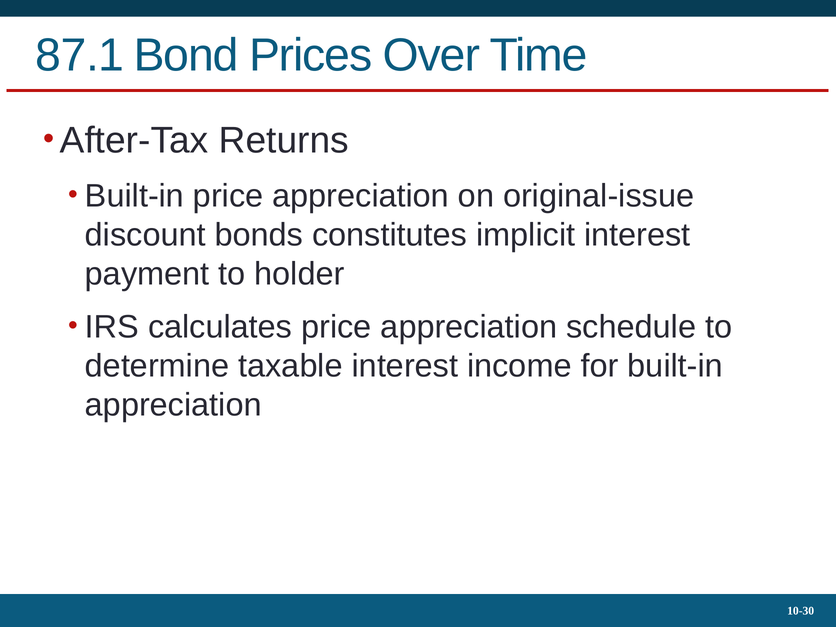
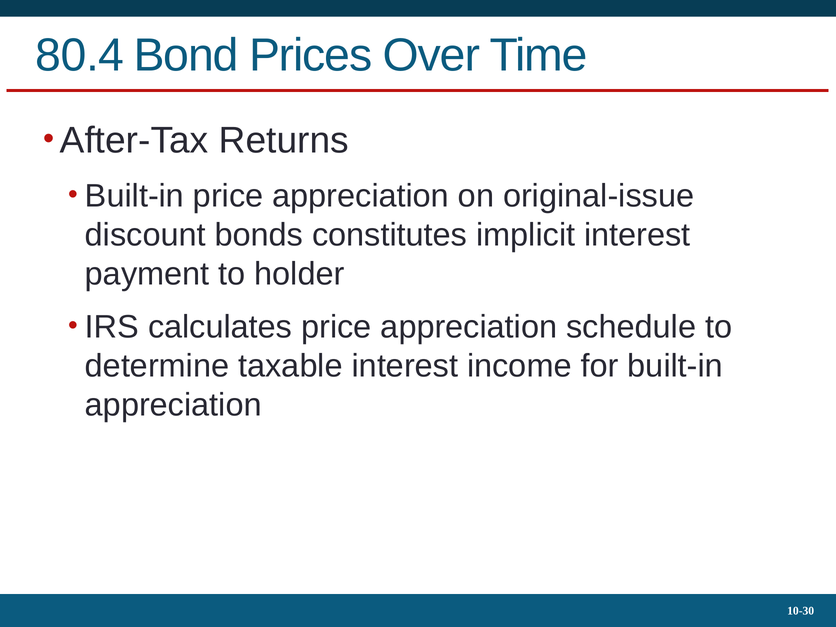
87.1: 87.1 -> 80.4
